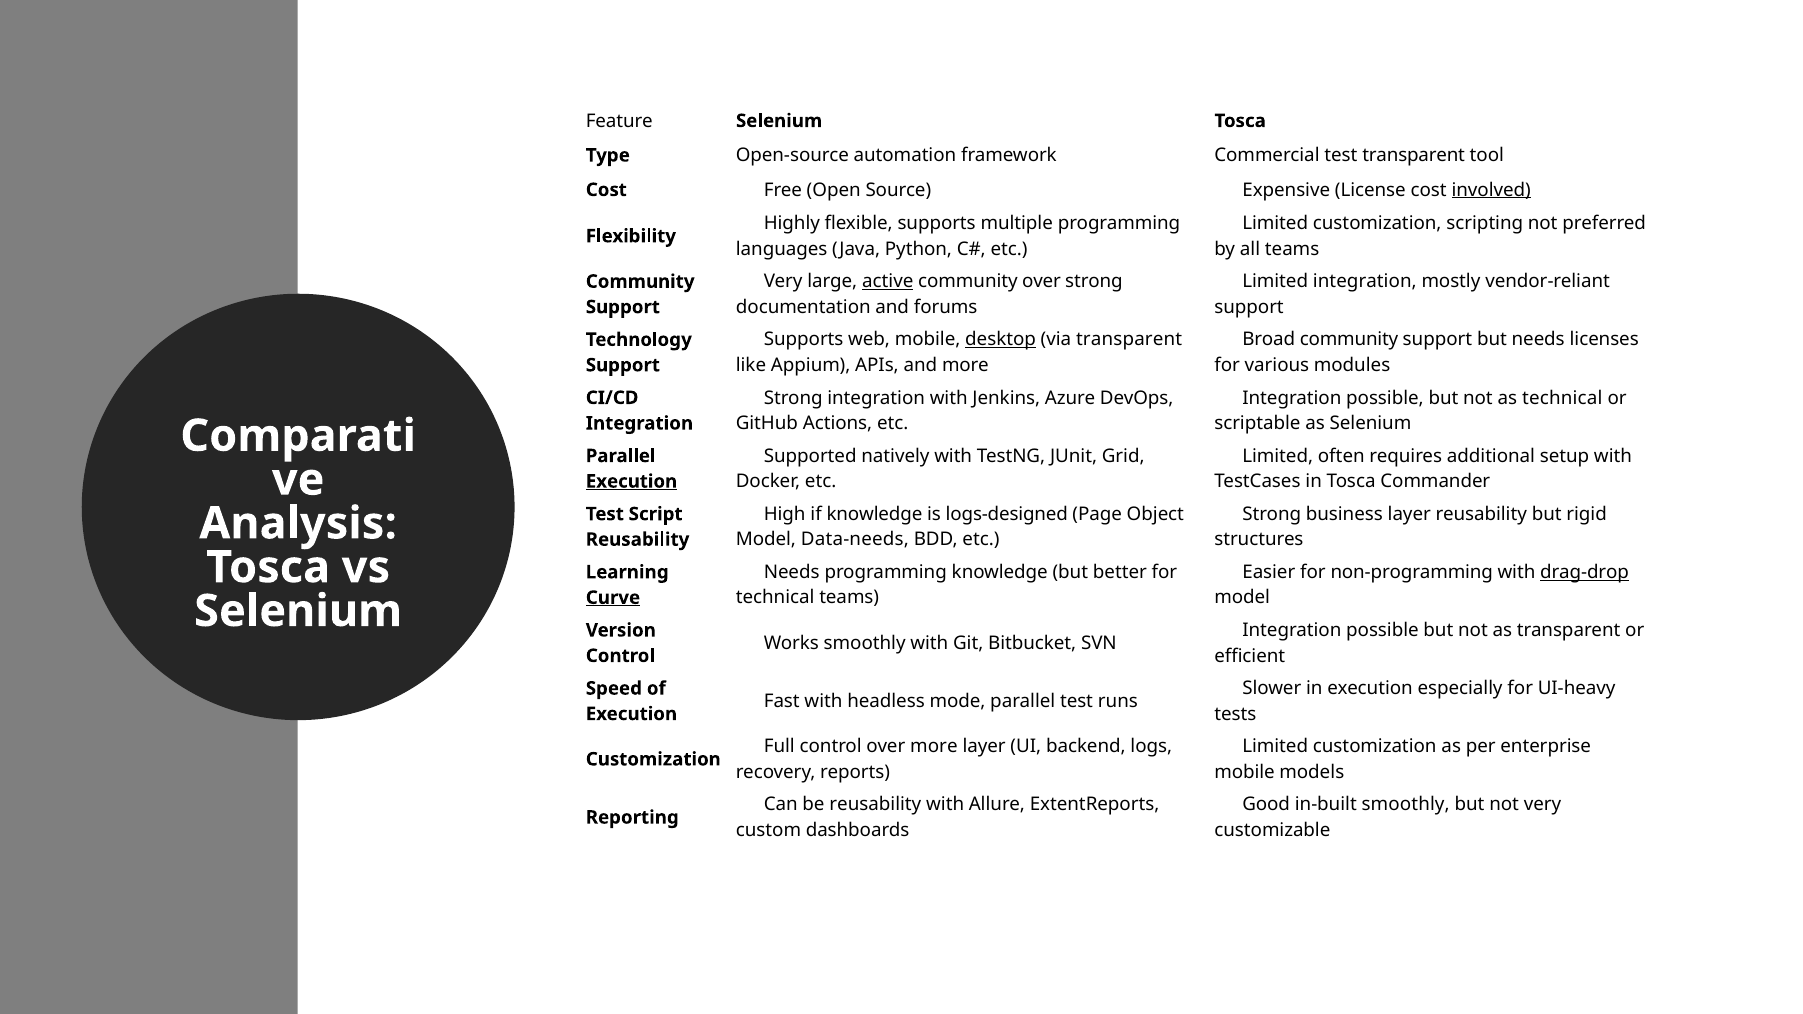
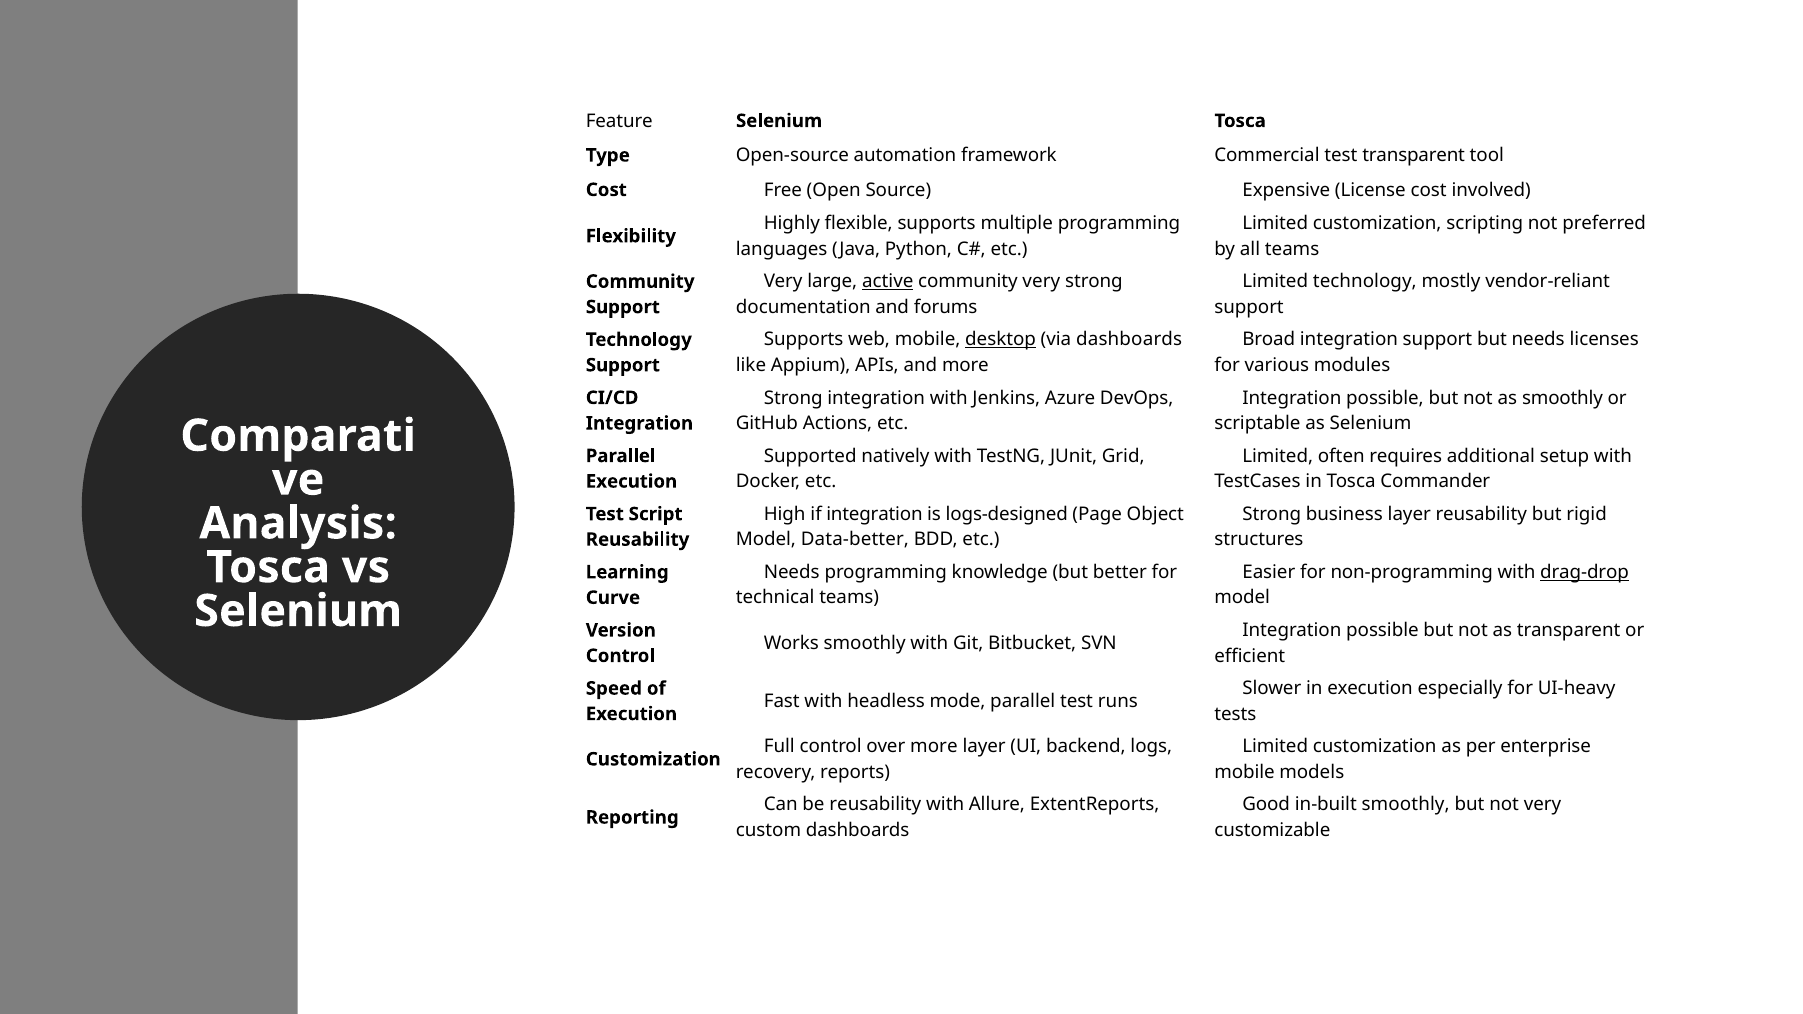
involved underline: present -> none
community over: over -> very
integration at (1365, 282): integration -> technology
via transparent: transparent -> dashboards
community at (1349, 340): community -> integration
as technical: technical -> smoothly
Execution at (632, 482) underline: present -> none
if knowledge: knowledge -> integration
Data-needs: Data-needs -> Data-better
Curve underline: present -> none
